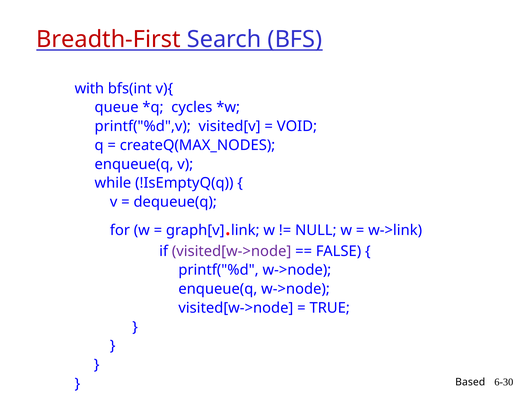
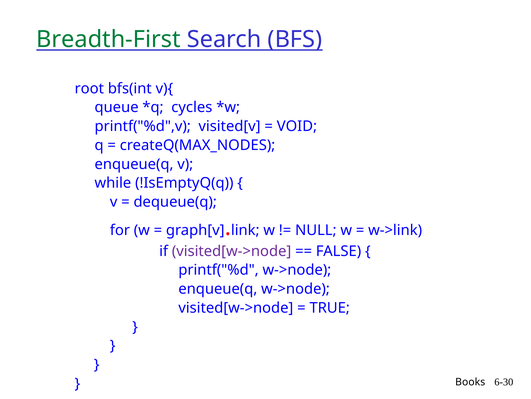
Breadth-First colour: red -> green
with: with -> root
Based: Based -> Books
